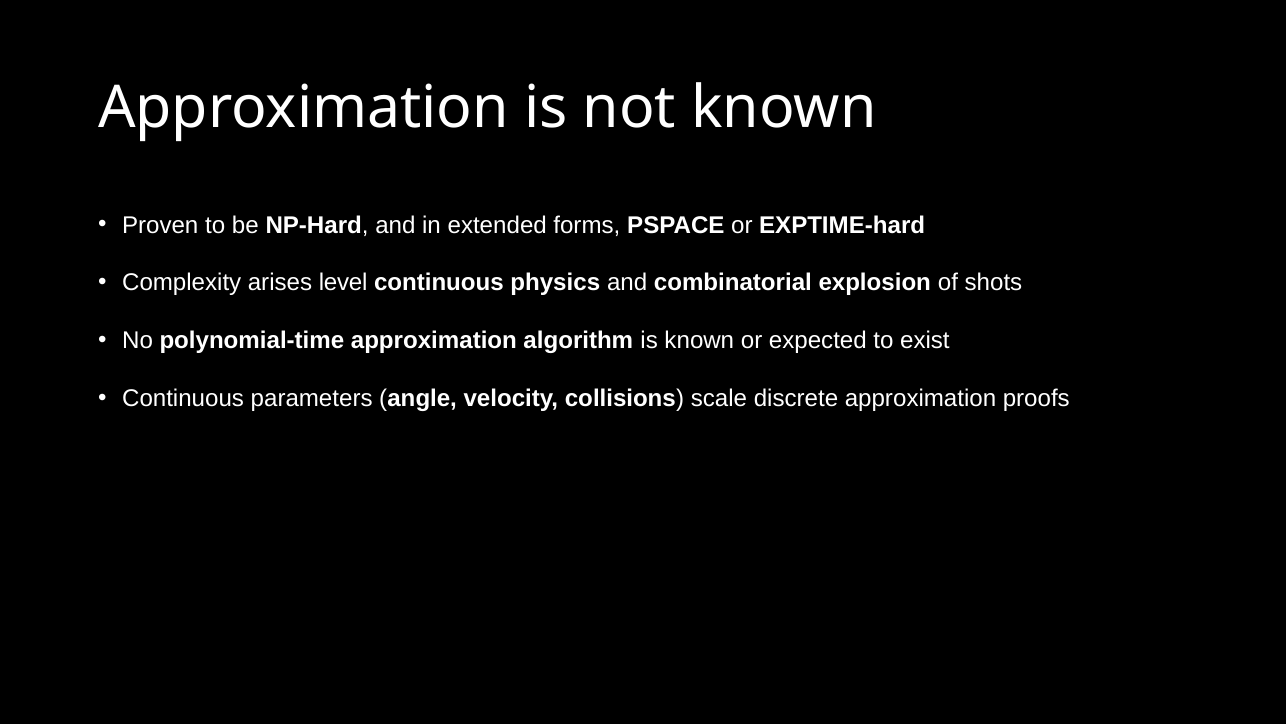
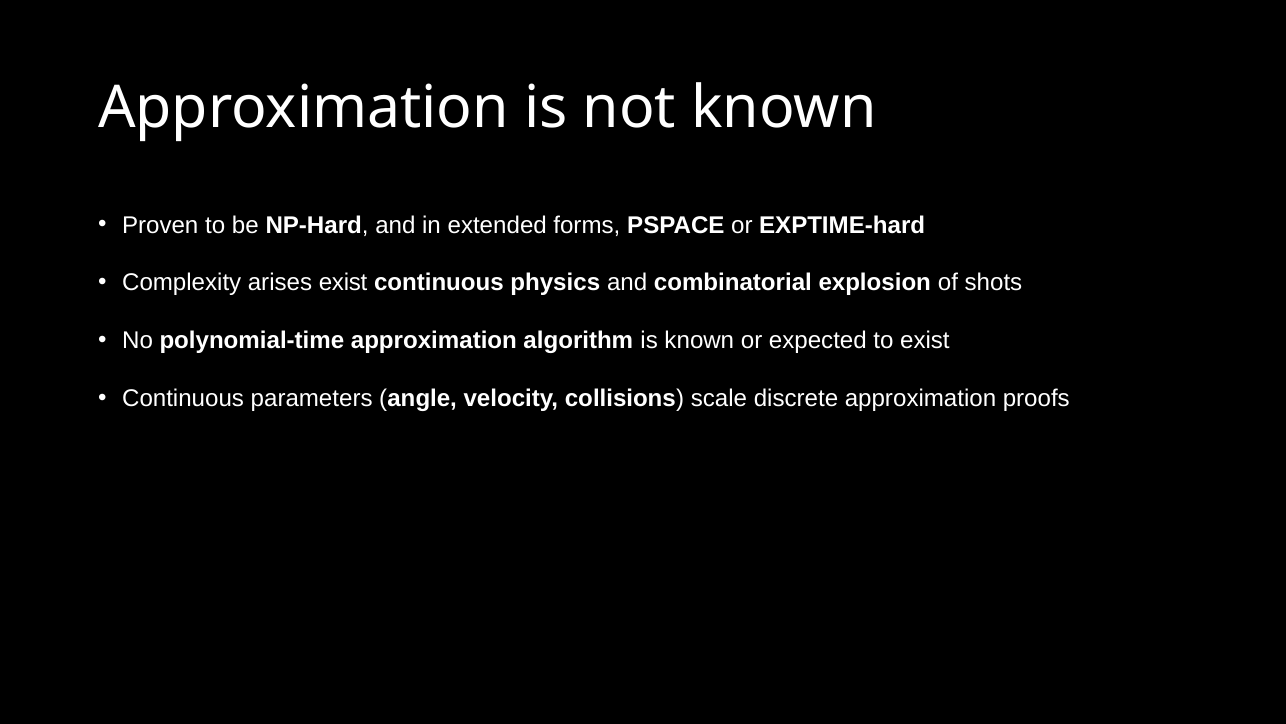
arises level: level -> exist
